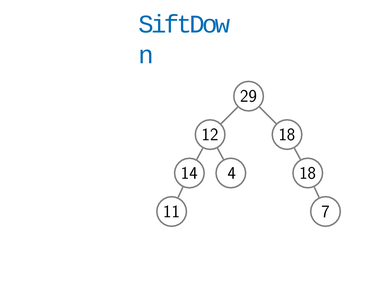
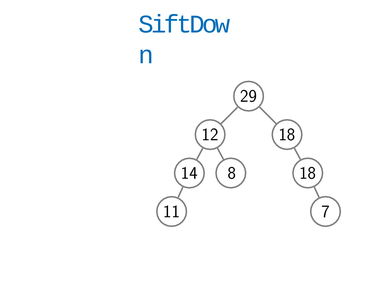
4: 4 -> 8
